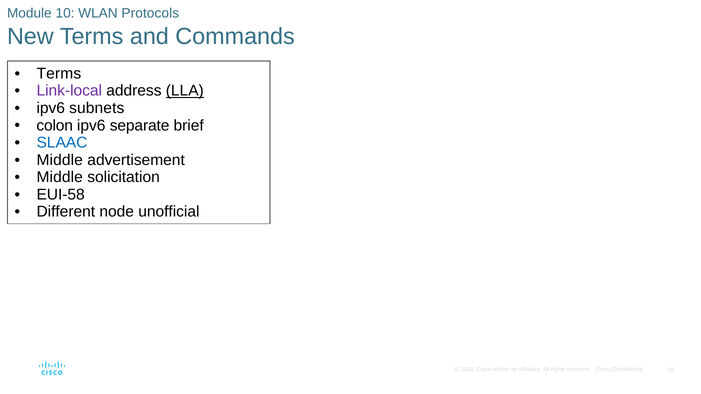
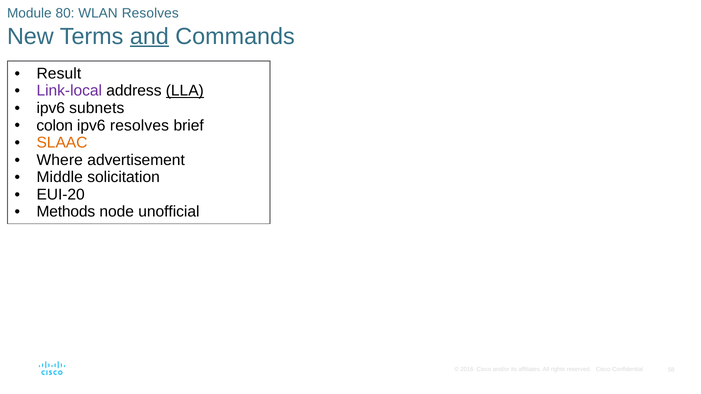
10: 10 -> 80
WLAN Protocols: Protocols -> Resolves
and underline: none -> present
Terms at (59, 74): Terms -> Result
ipv6 separate: separate -> resolves
SLAAC colour: blue -> orange
Middle at (60, 160): Middle -> Where
EUI-58: EUI-58 -> EUI-20
Different: Different -> Methods
